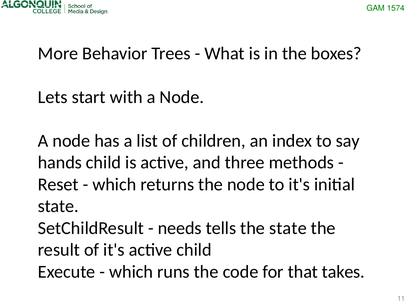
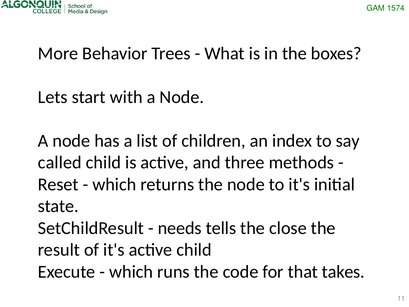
hands: hands -> called
the state: state -> close
